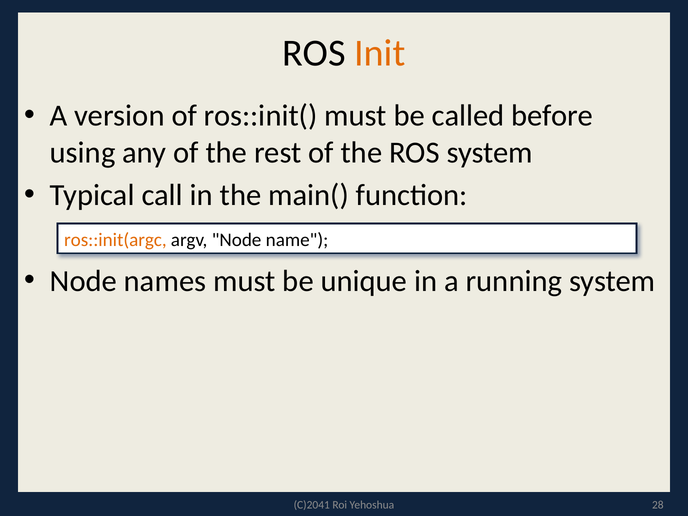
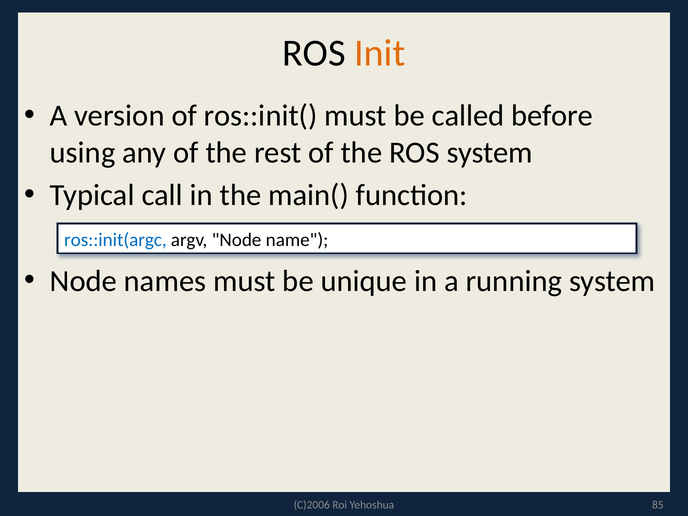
ros::init(argc colour: orange -> blue
C)2041: C)2041 -> C)2006
28: 28 -> 85
